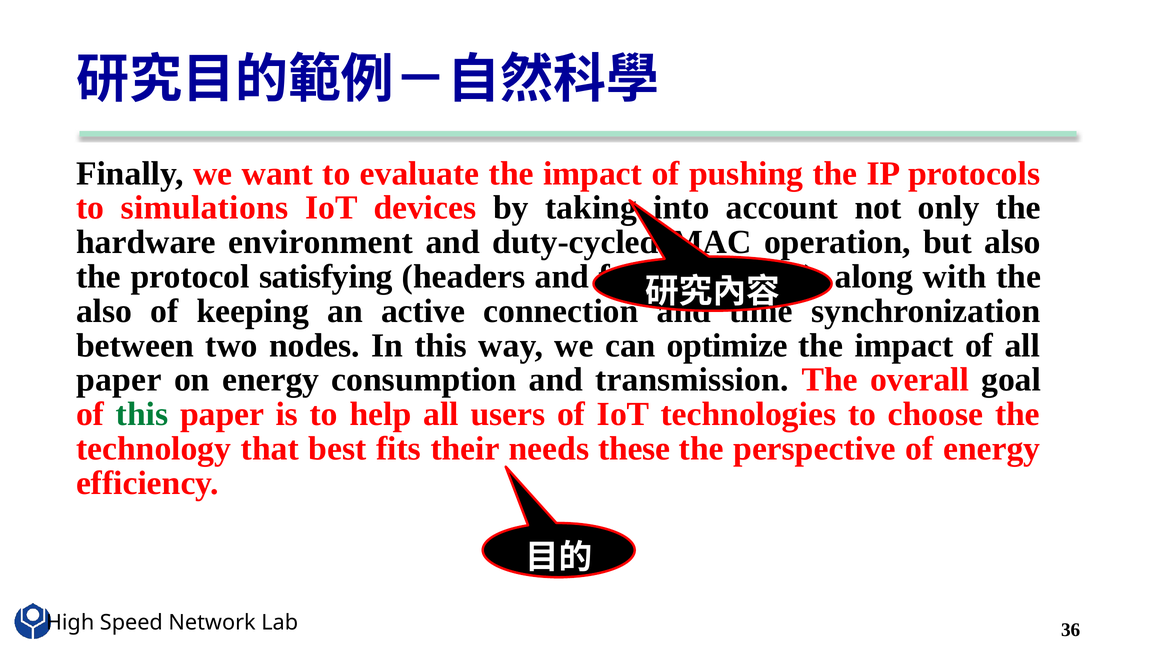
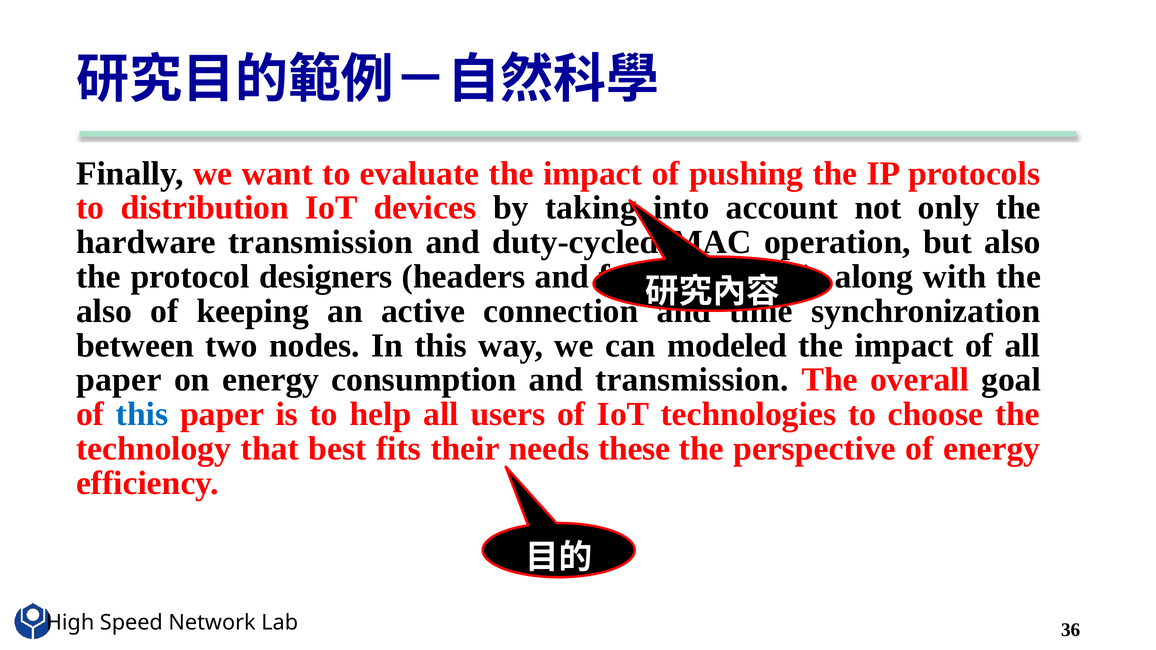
simulations: simulations -> distribution
hardware environment: environment -> transmission
satisfying: satisfying -> designers
optimize: optimize -> modeled
this at (142, 414) colour: green -> blue
